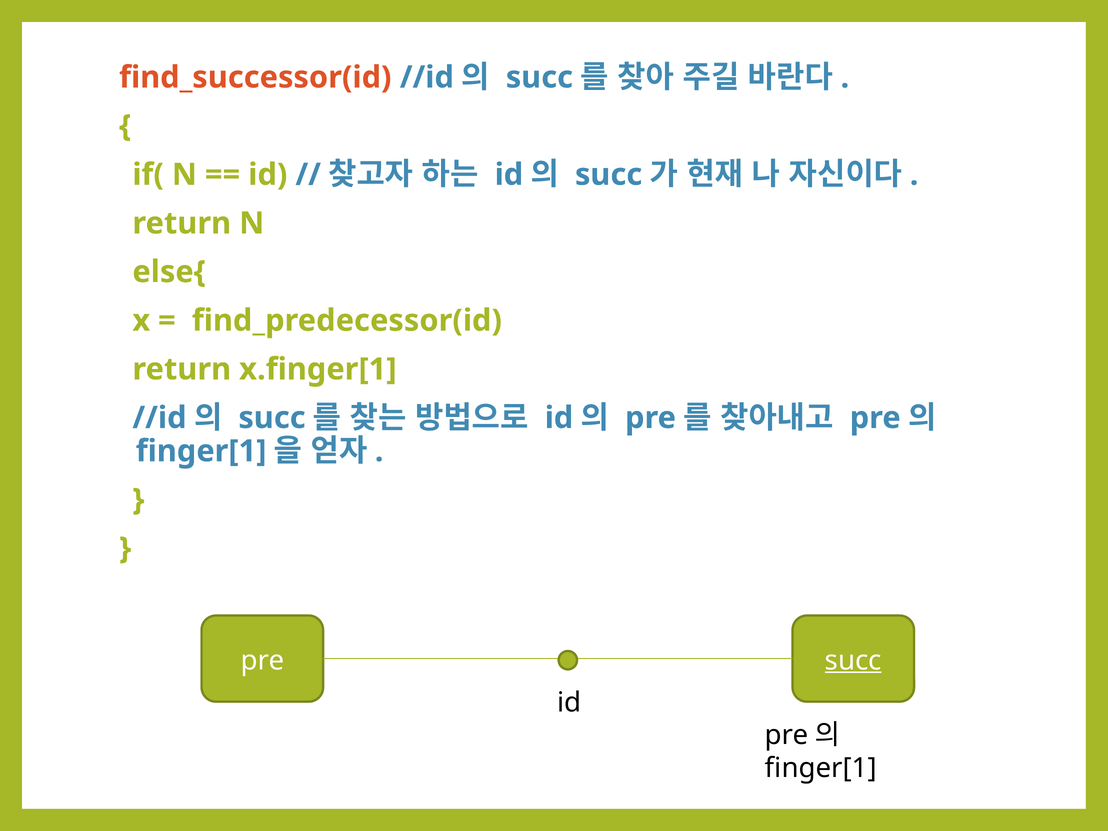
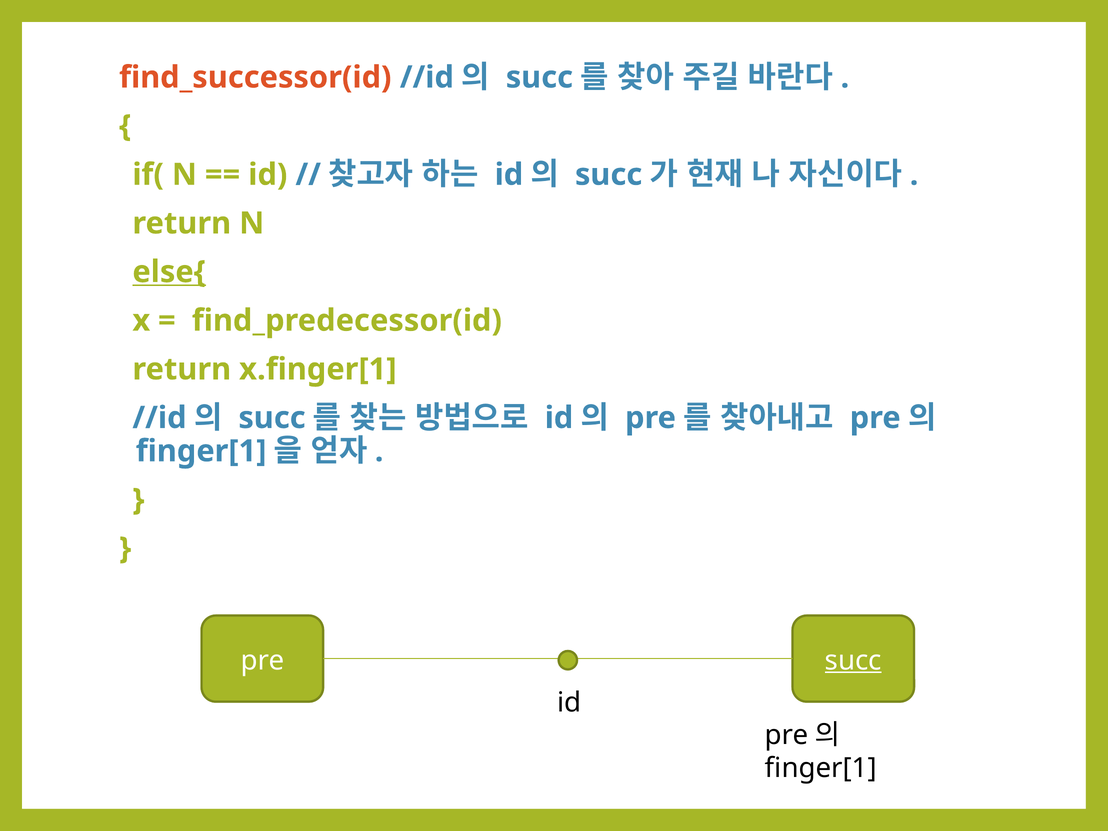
else{ underline: none -> present
